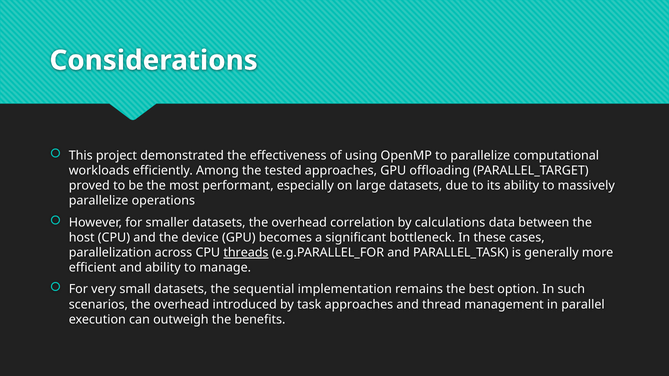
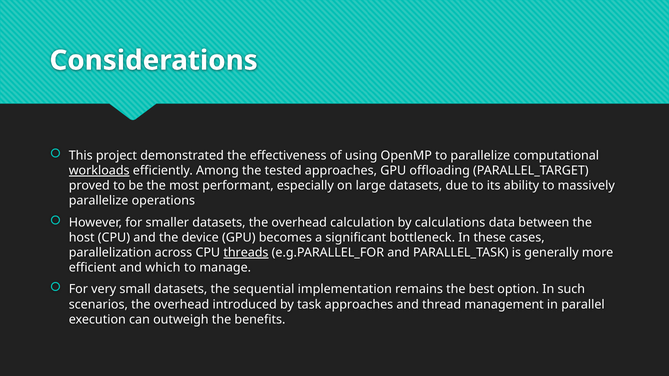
workloads underline: none -> present
correlation: correlation -> calculation
and ability: ability -> which
